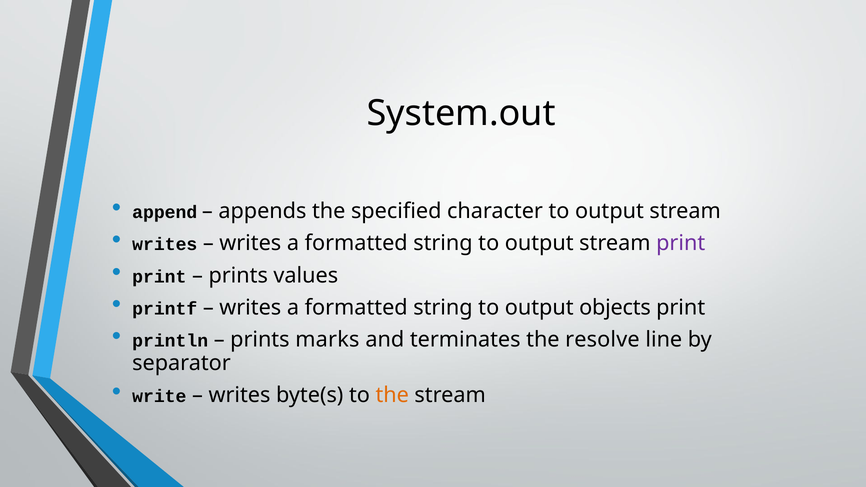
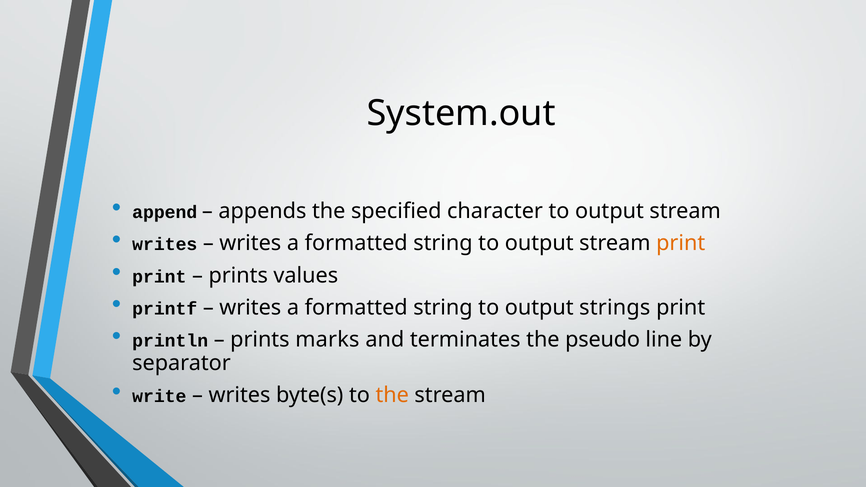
print at (681, 243) colour: purple -> orange
objects: objects -> strings
resolve: resolve -> pseudo
